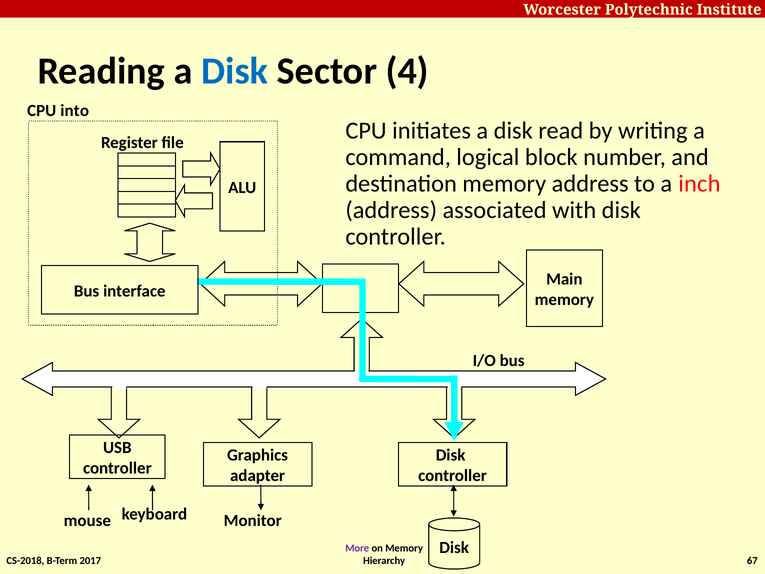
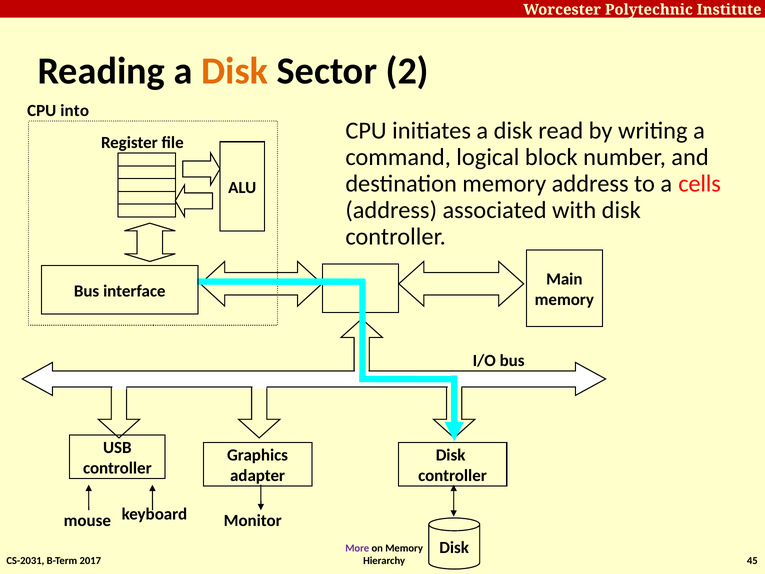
Disk at (235, 71) colour: blue -> orange
4: 4 -> 2
inch: inch -> cells
CS-2018: CS-2018 -> CS-2031
67: 67 -> 45
